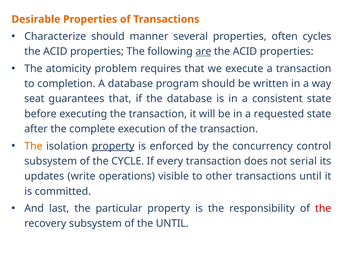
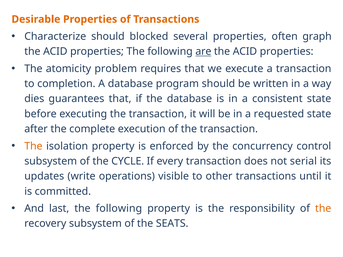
manner: manner -> blocked
cycles: cycles -> graph
seat: seat -> dies
property at (113, 146) underline: present -> none
last the particular: particular -> following
the at (323, 209) colour: red -> orange
the UNTIL: UNTIL -> SEATS
